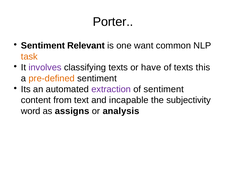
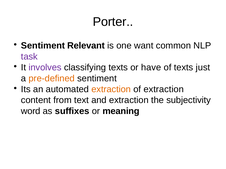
task colour: orange -> purple
this: this -> just
extraction at (111, 90) colour: purple -> orange
of sentiment: sentiment -> extraction
and incapable: incapable -> extraction
assigns: assigns -> suffixes
analysis: analysis -> meaning
